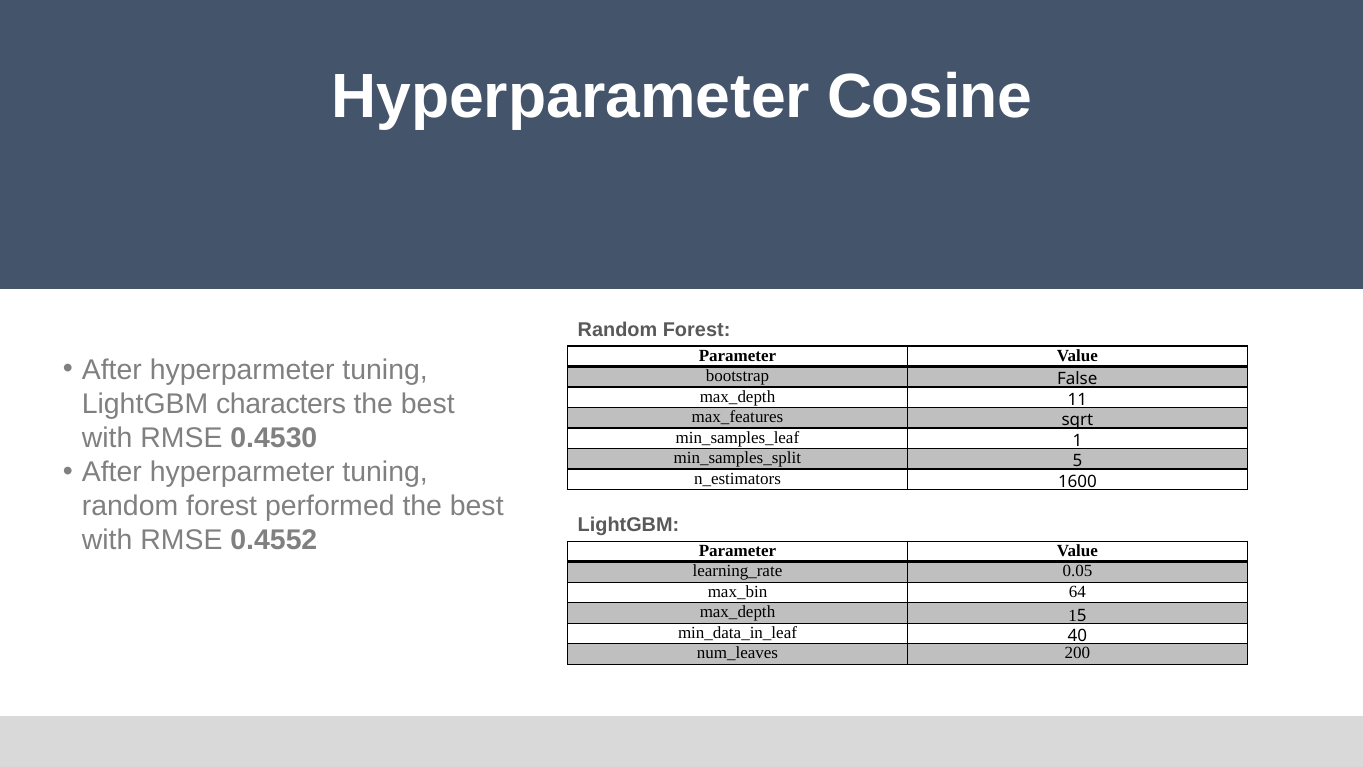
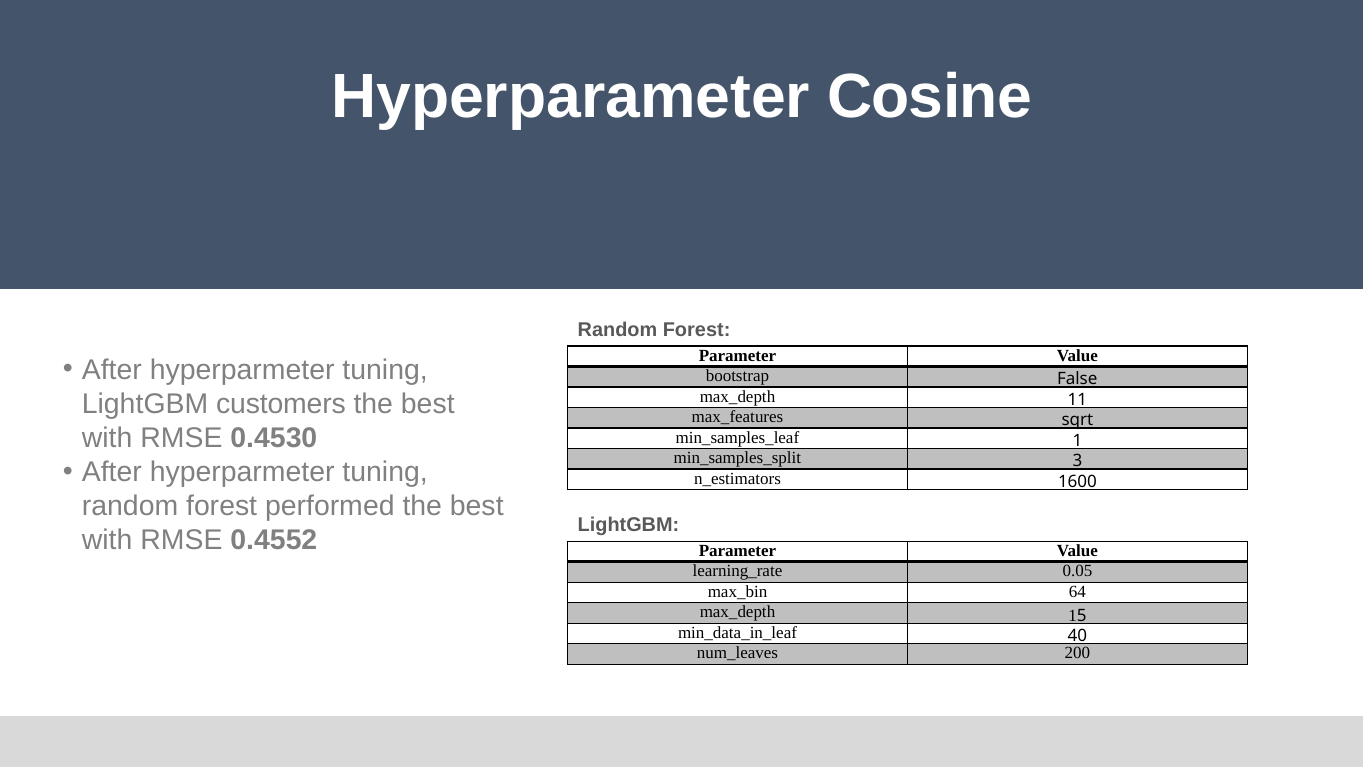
characters: characters -> customers
5 at (1077, 461): 5 -> 3
